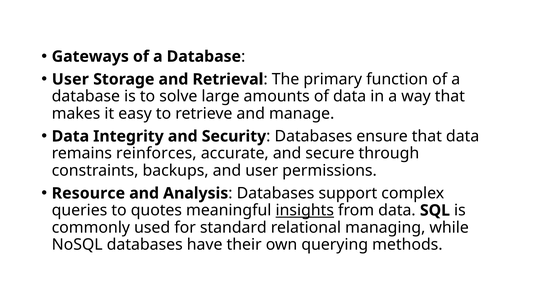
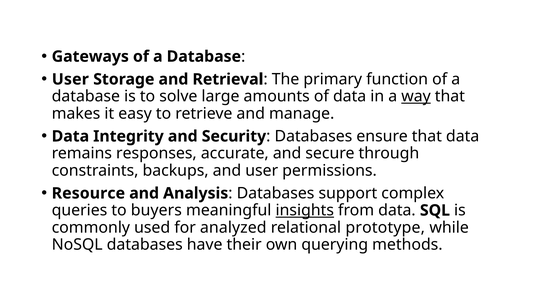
way underline: none -> present
reinforces: reinforces -> responses
quotes: quotes -> buyers
standard: standard -> analyzed
managing: managing -> prototype
